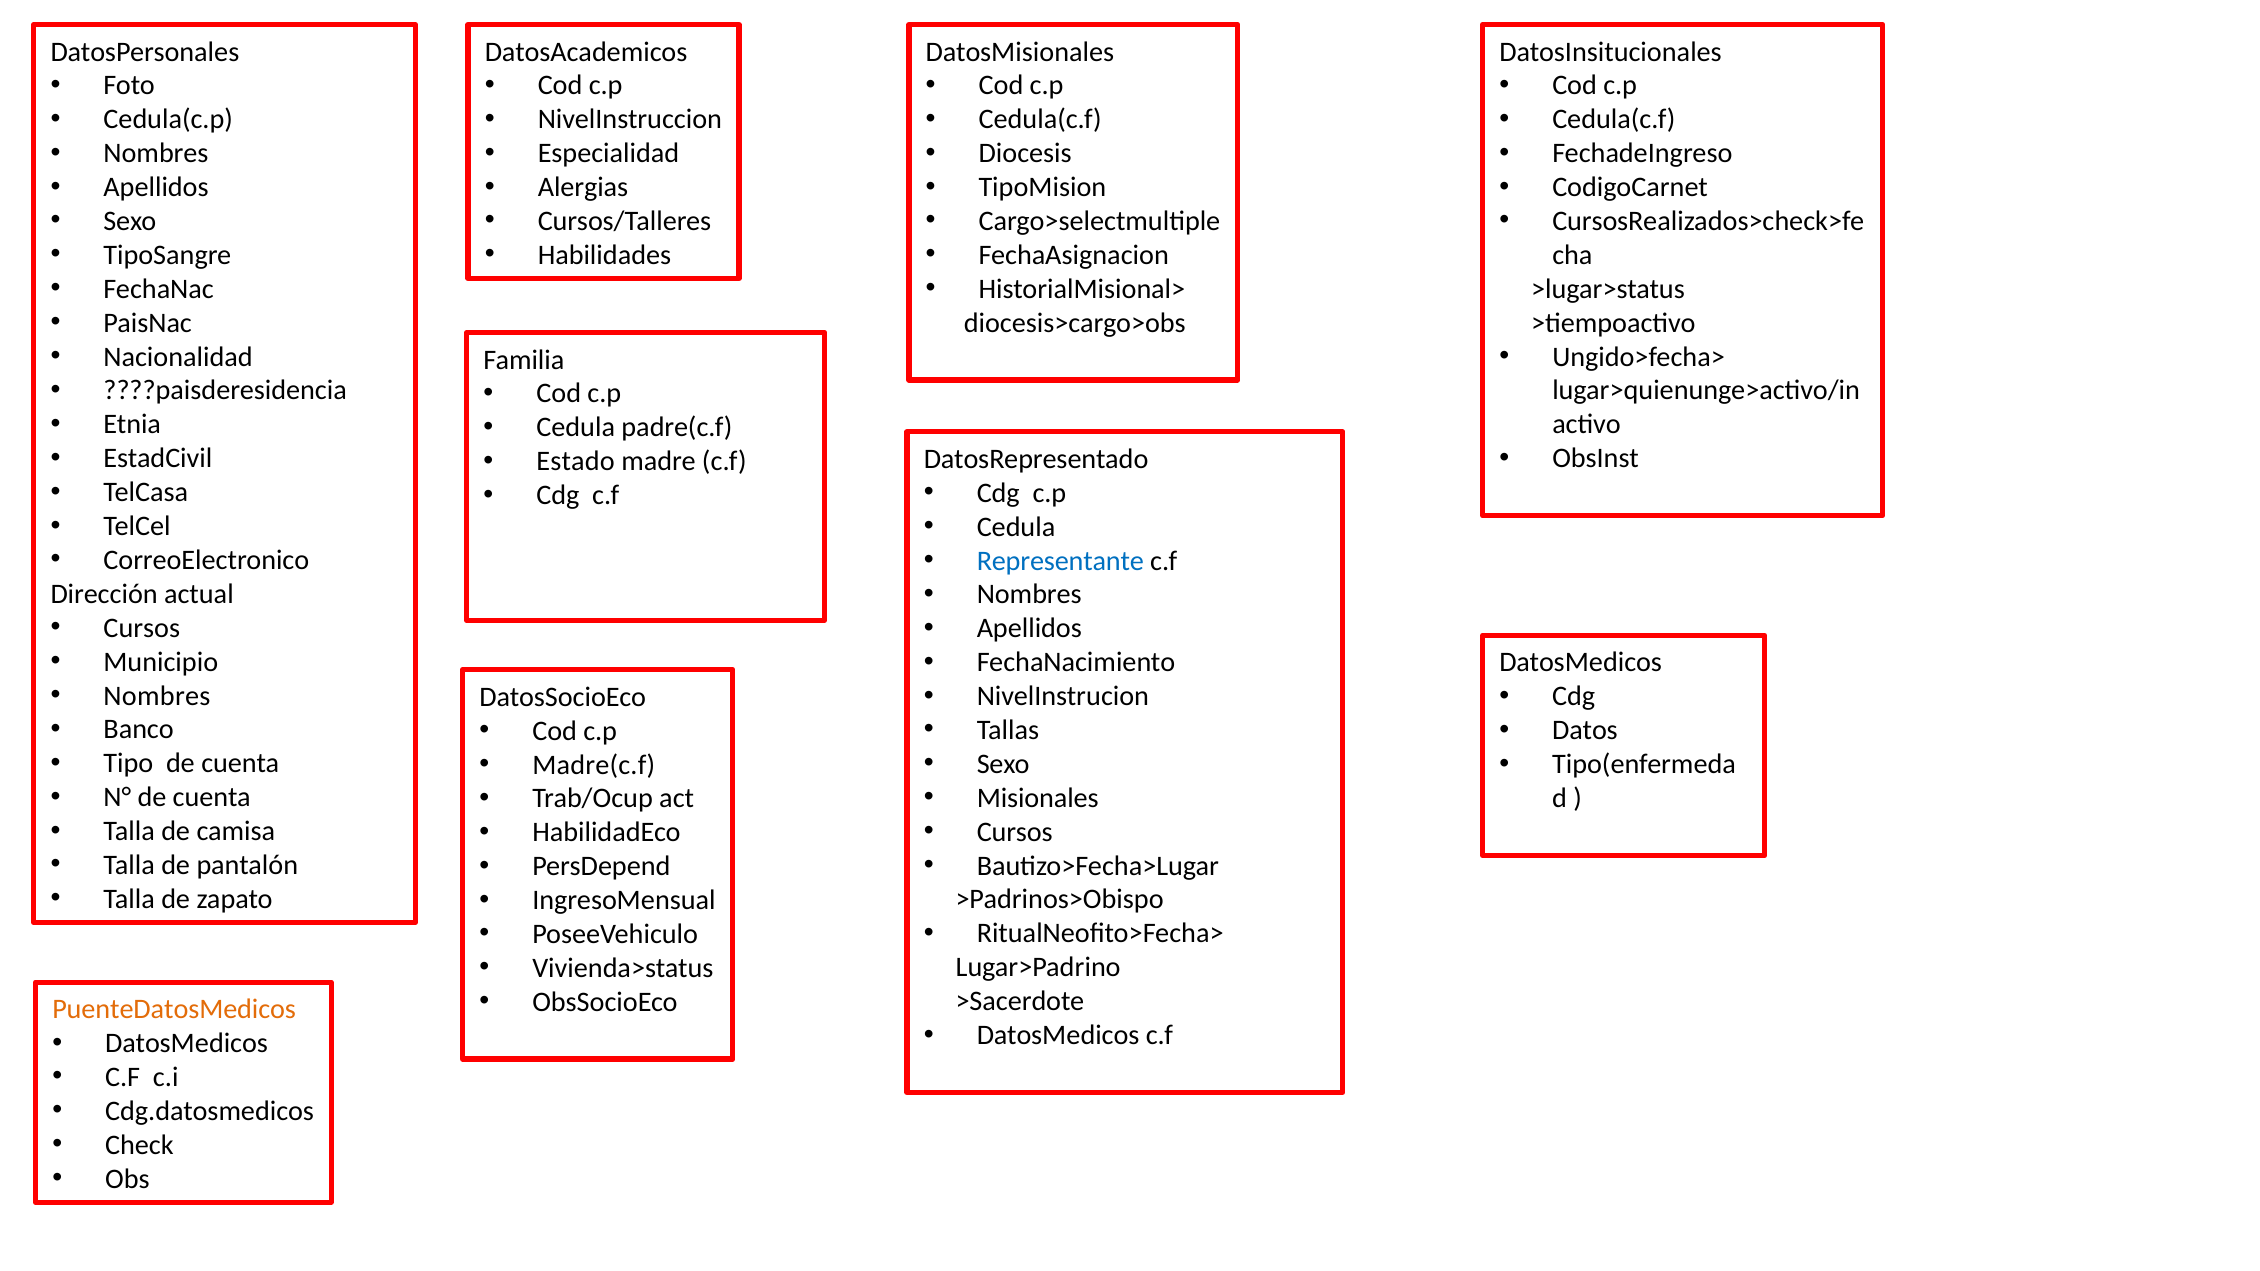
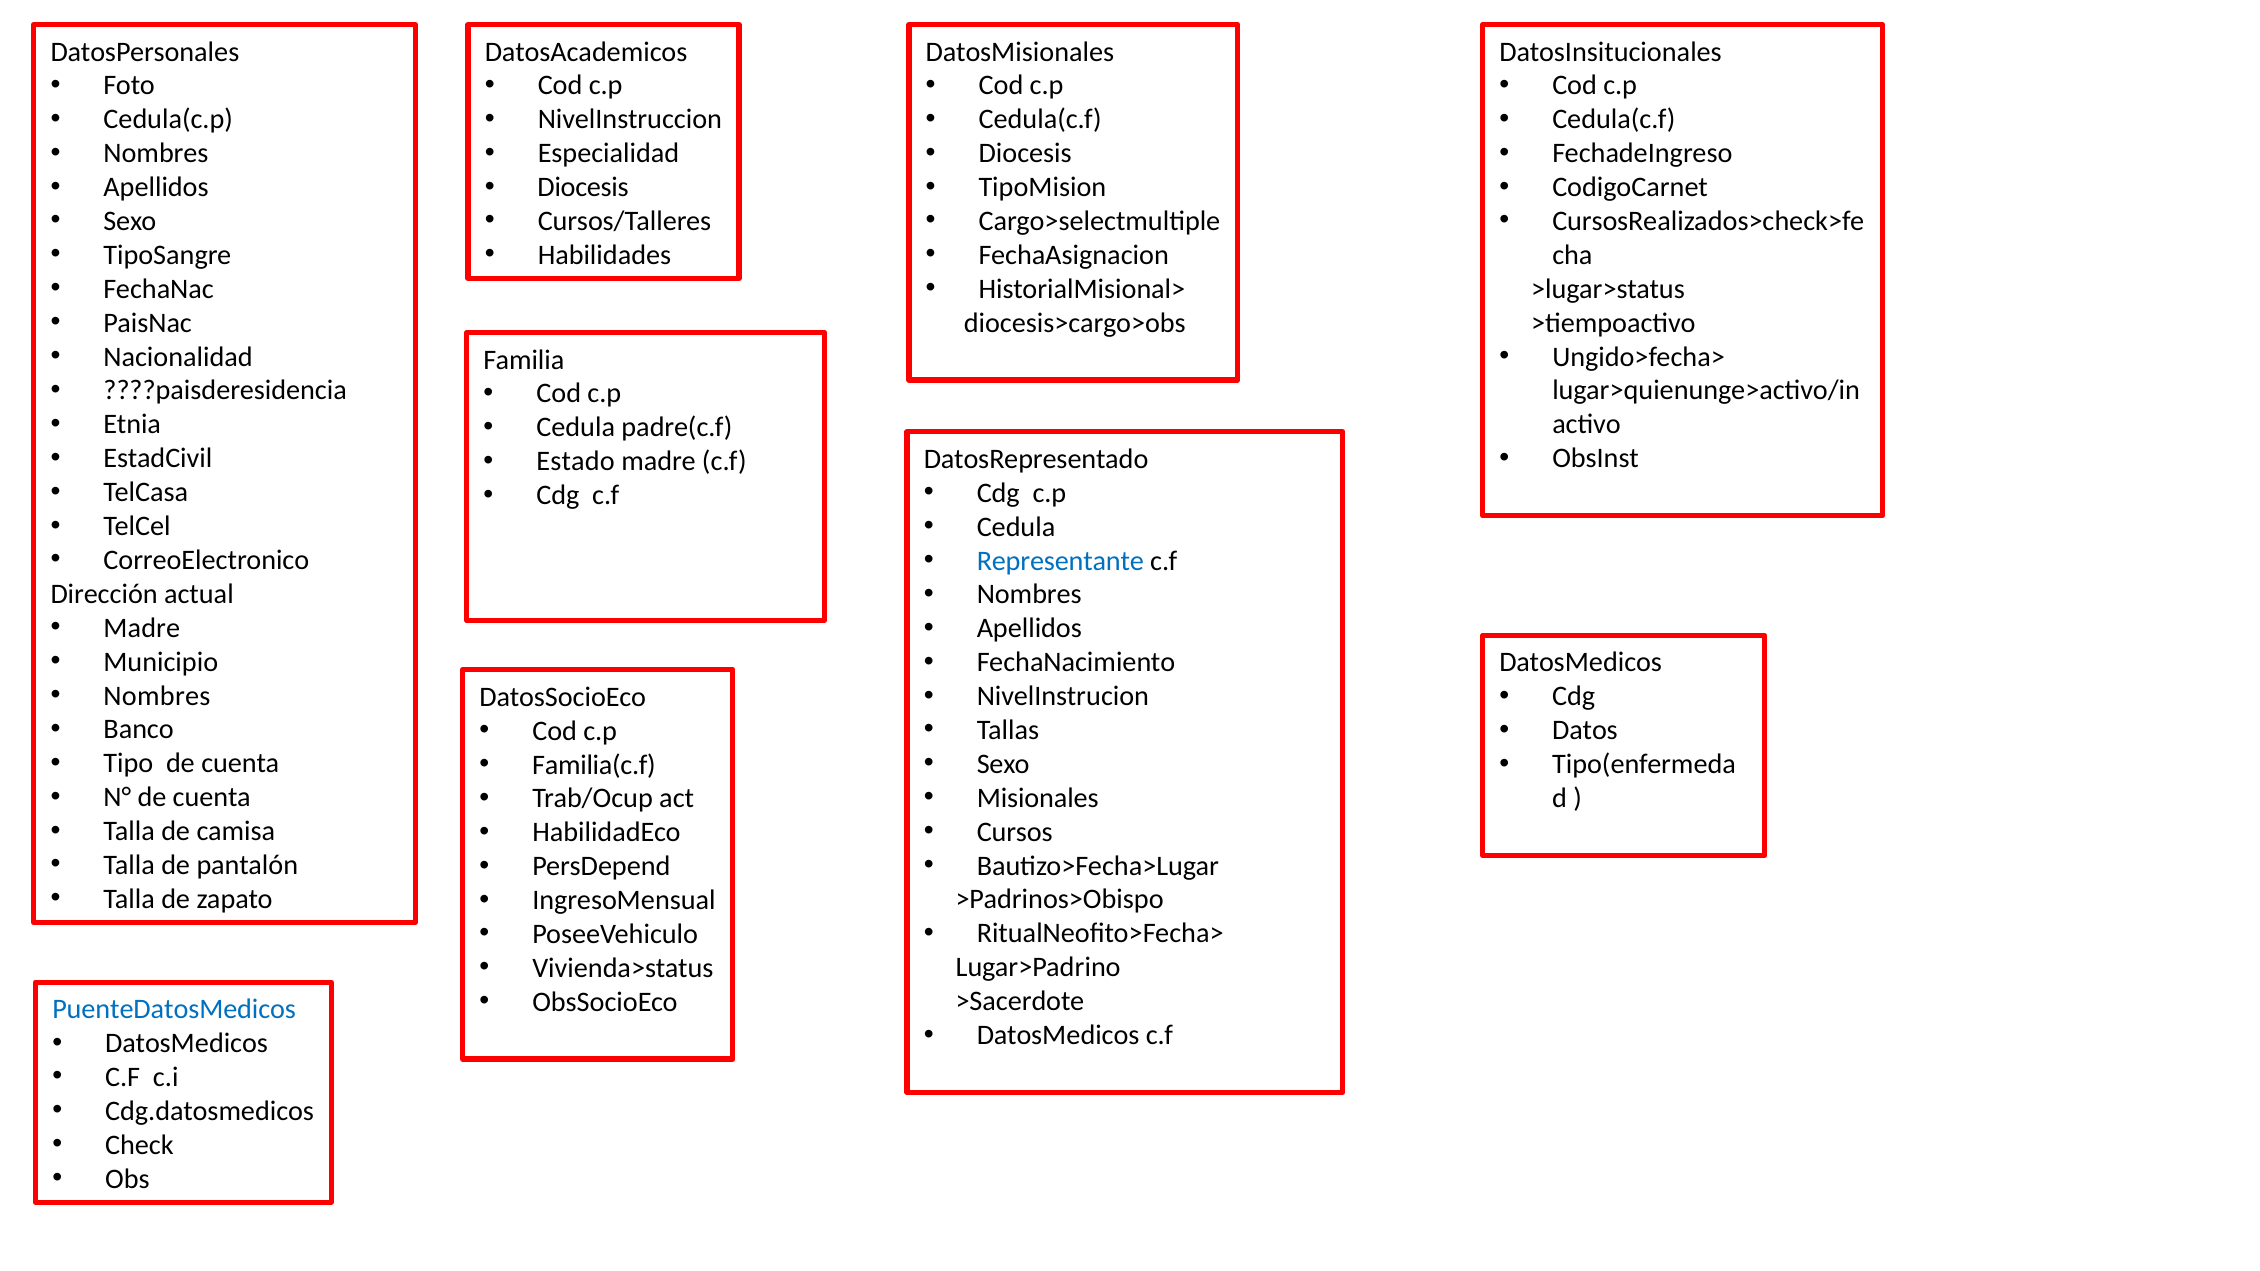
Alergias at (583, 187): Alergias -> Diocesis
Cursos at (142, 628): Cursos -> Madre
Madre(c.f: Madre(c.f -> Familia(c.f
PuenteDatosMedicos colour: orange -> blue
